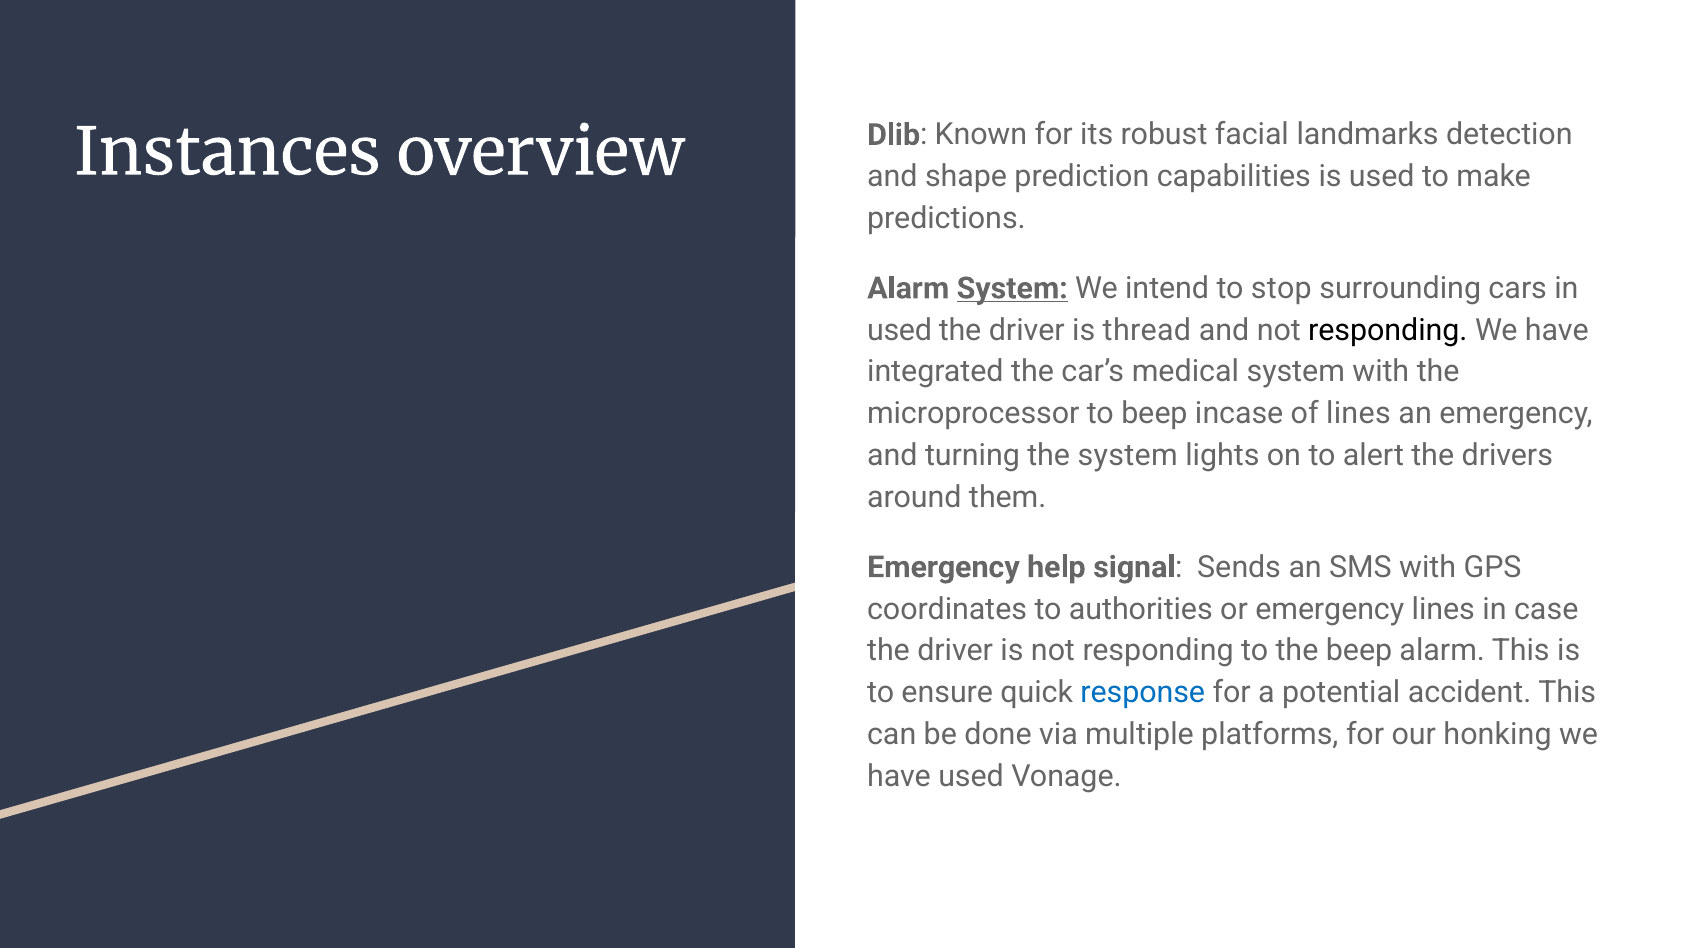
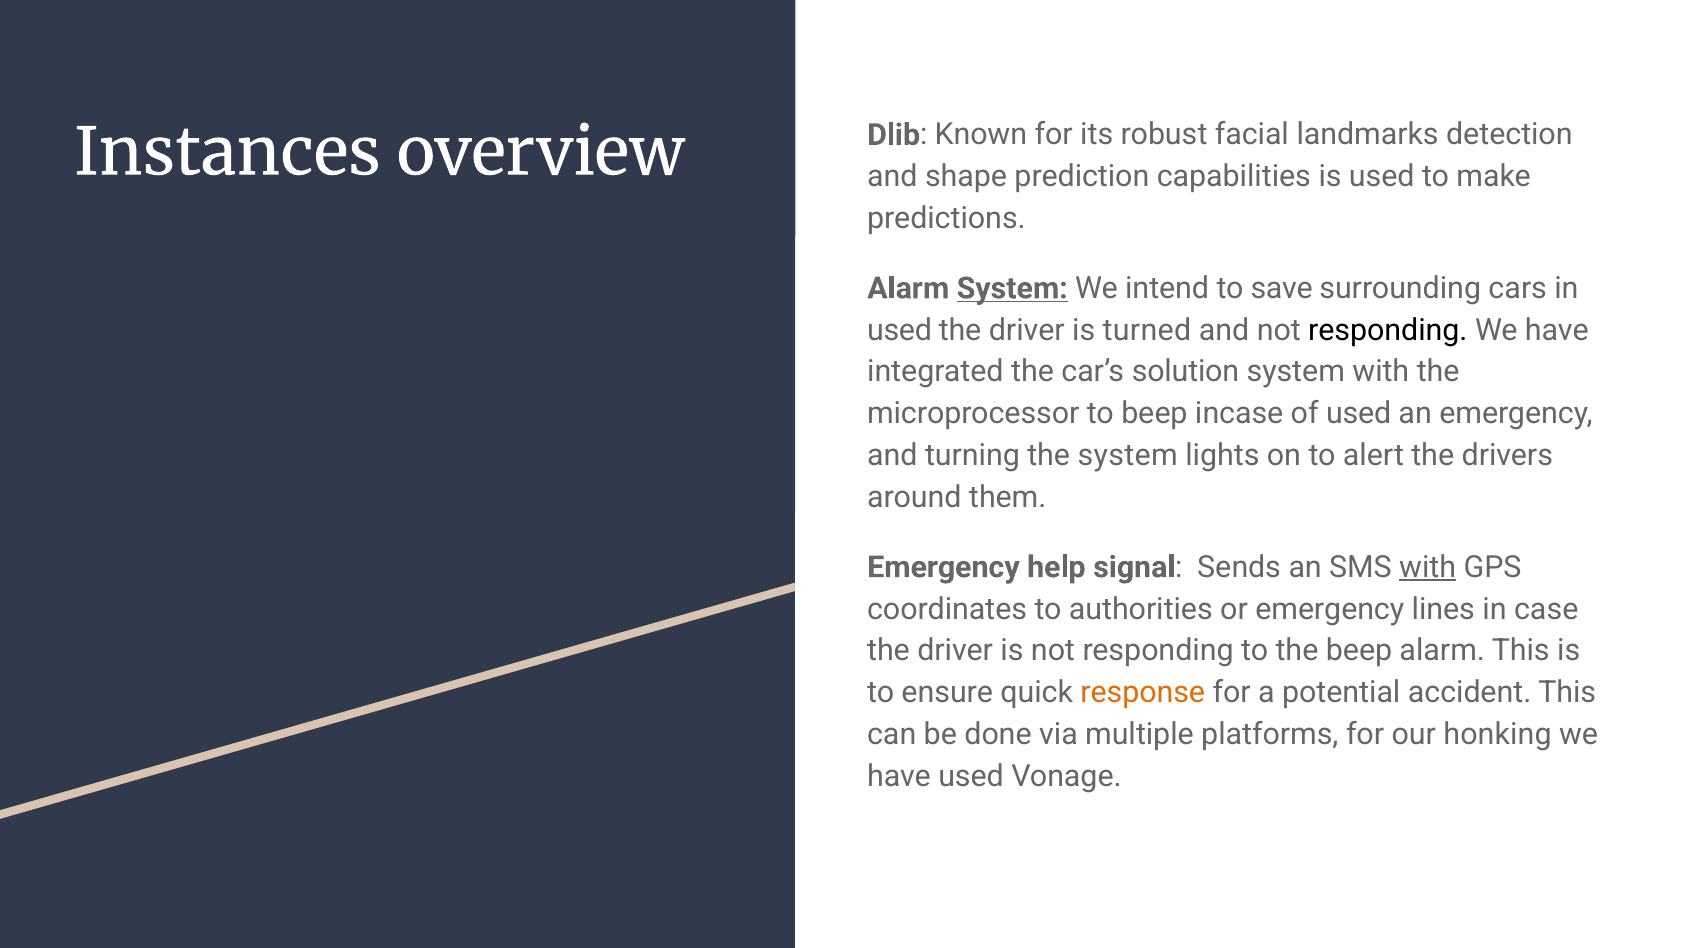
stop: stop -> save
thread: thread -> turned
medical: medical -> solution
of lines: lines -> used
with at (1428, 567) underline: none -> present
response colour: blue -> orange
